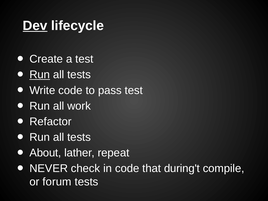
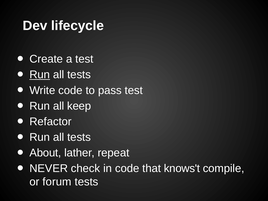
Dev underline: present -> none
work: work -> keep
during't: during't -> knows't
